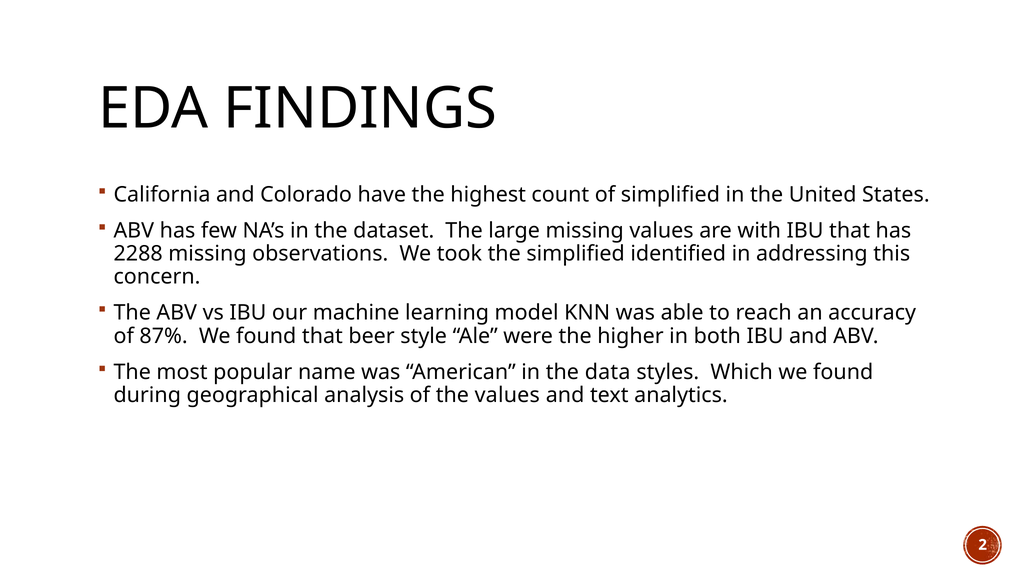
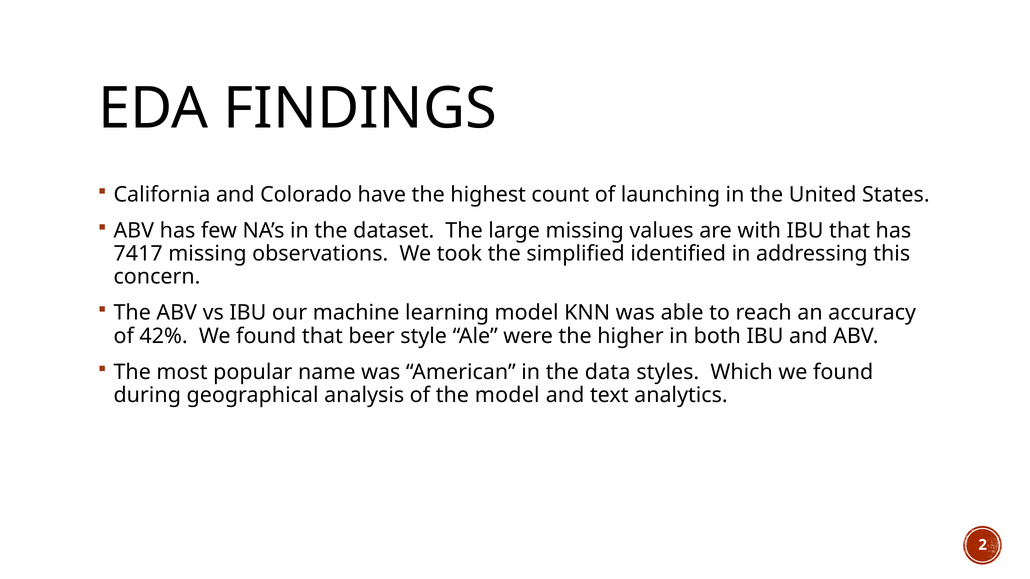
of simplified: simplified -> launching
2288: 2288 -> 7417
87%: 87% -> 42%
the values: values -> model
